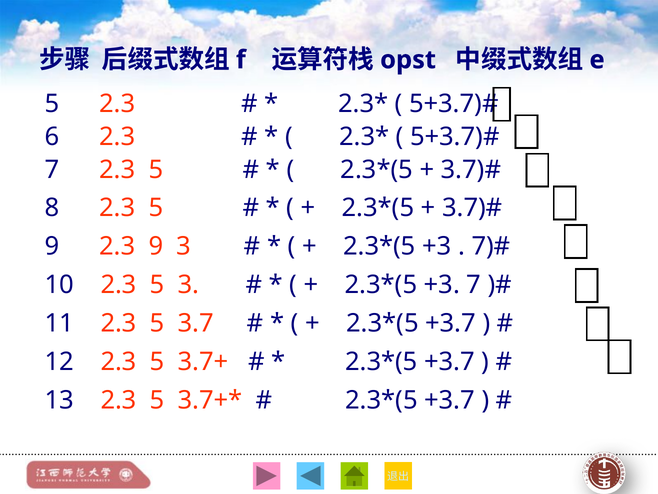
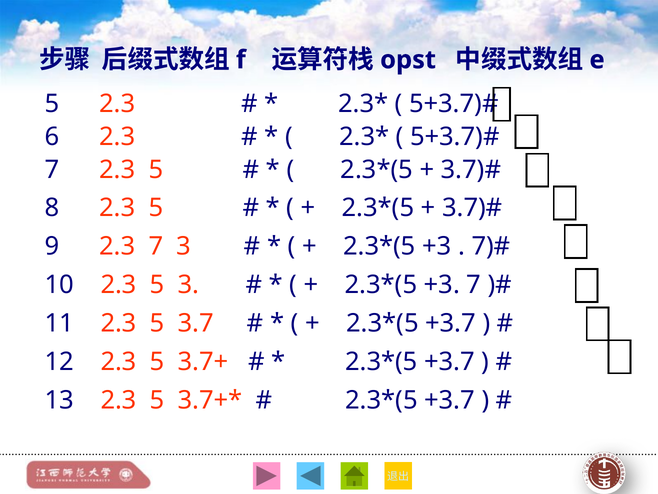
2.3 9: 9 -> 7
